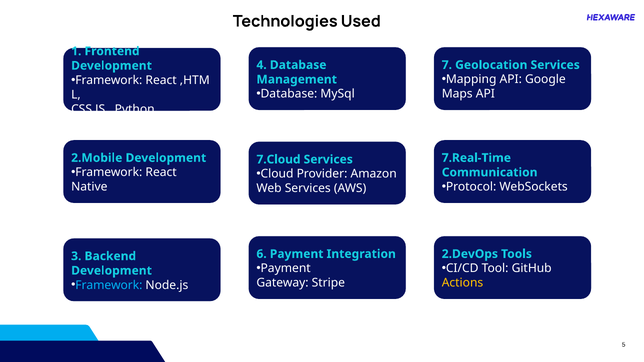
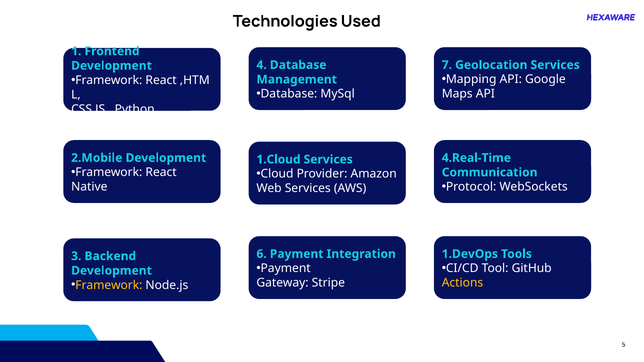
7.Real-Time: 7.Real-Time -> 4.Real-Time
7.Cloud: 7.Cloud -> 1.Cloud
2.DevOps: 2.DevOps -> 1.DevOps
Framework at (109, 285) colour: light blue -> yellow
